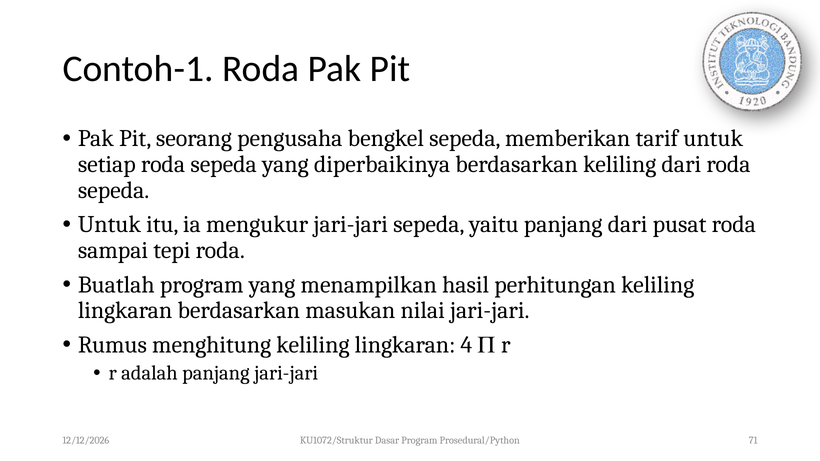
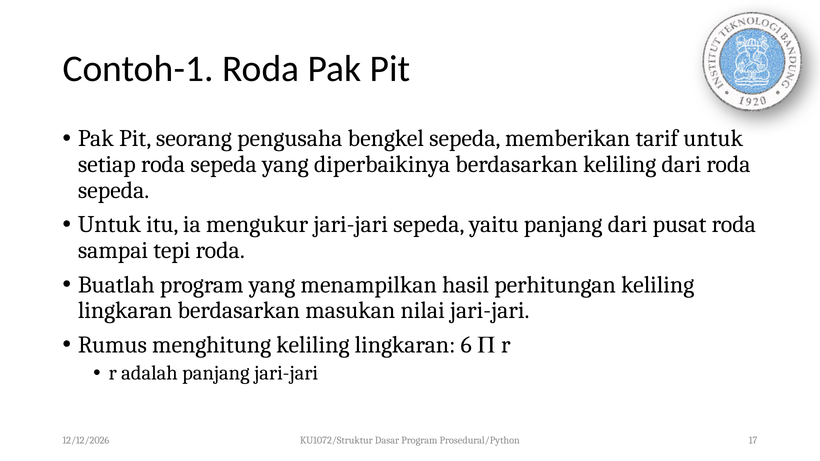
4: 4 -> 6
71: 71 -> 17
